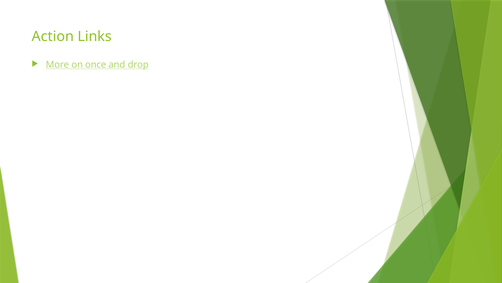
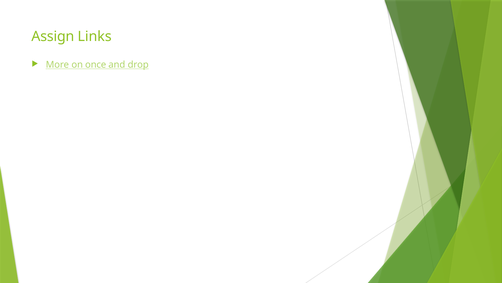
Action: Action -> Assign
